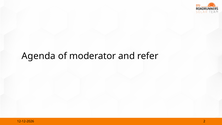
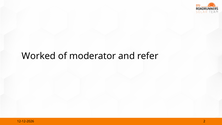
Agenda: Agenda -> Worked
